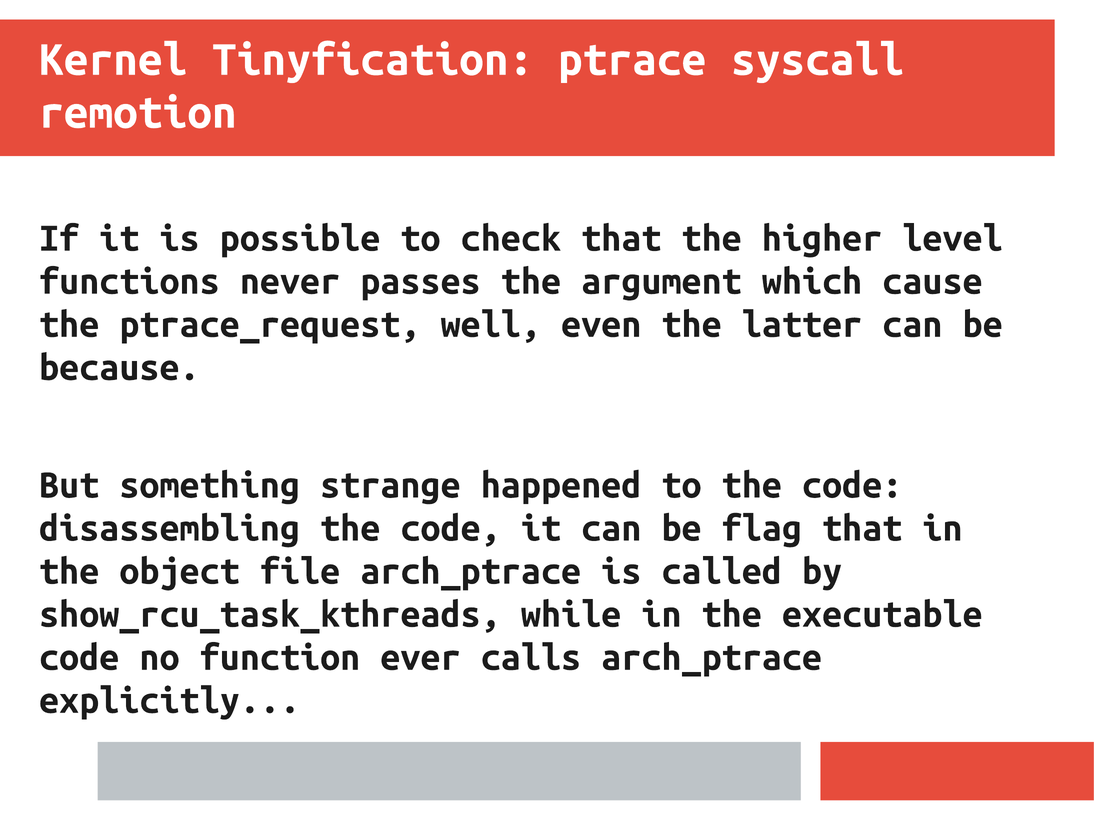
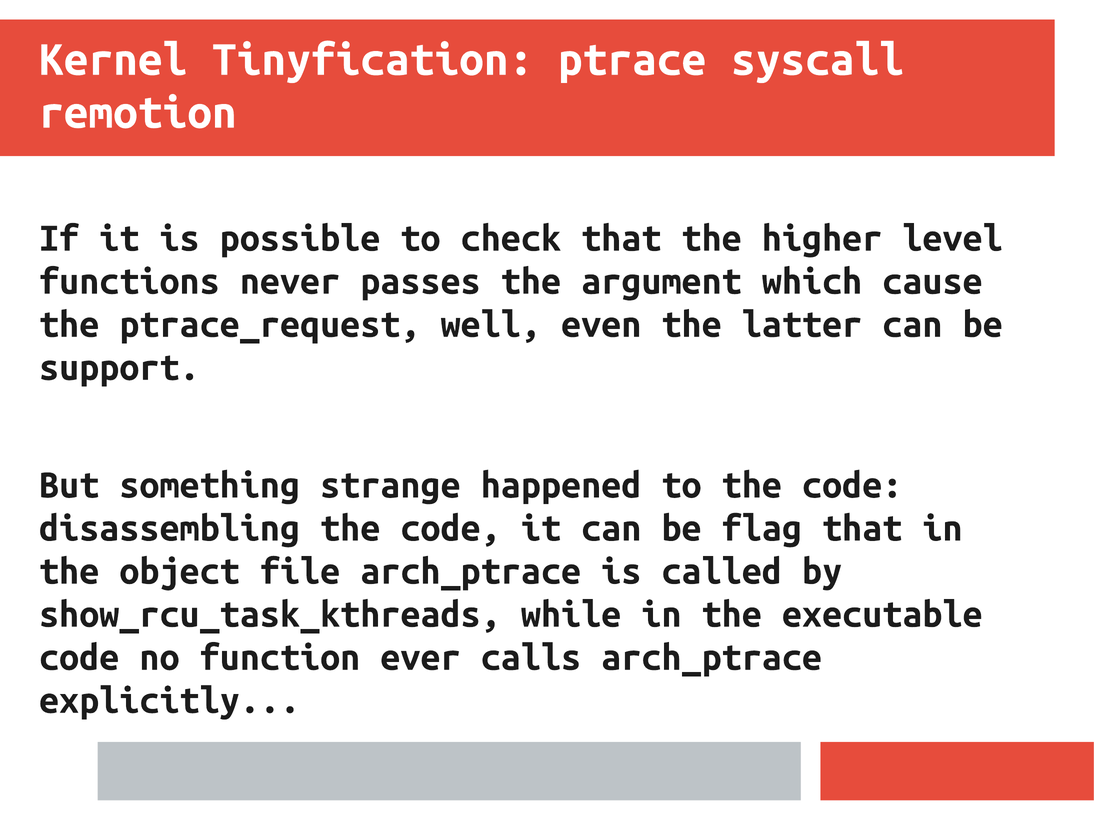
because: because -> support
